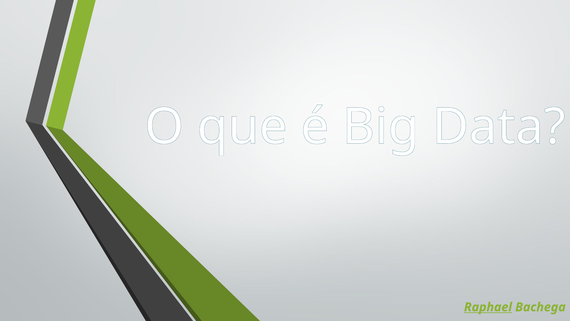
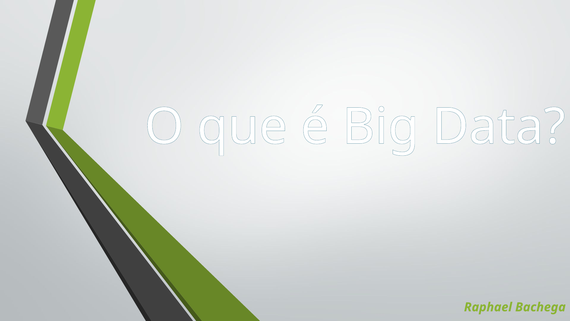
Raphael underline: present -> none
